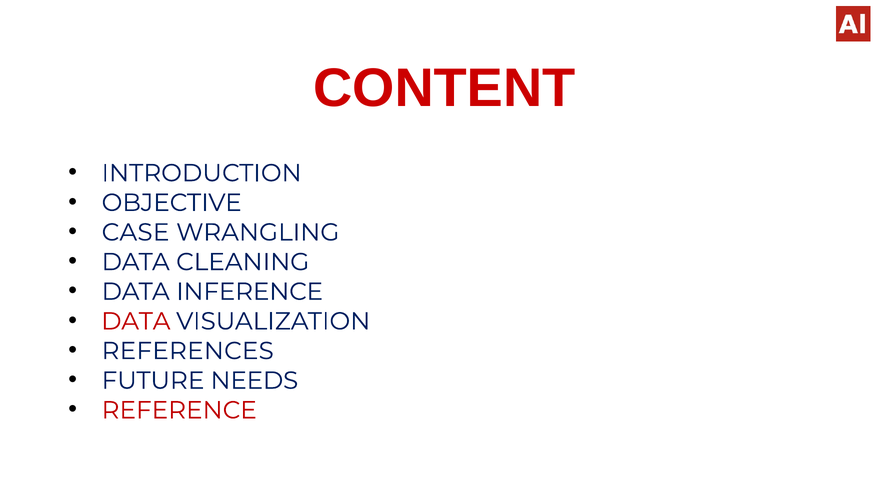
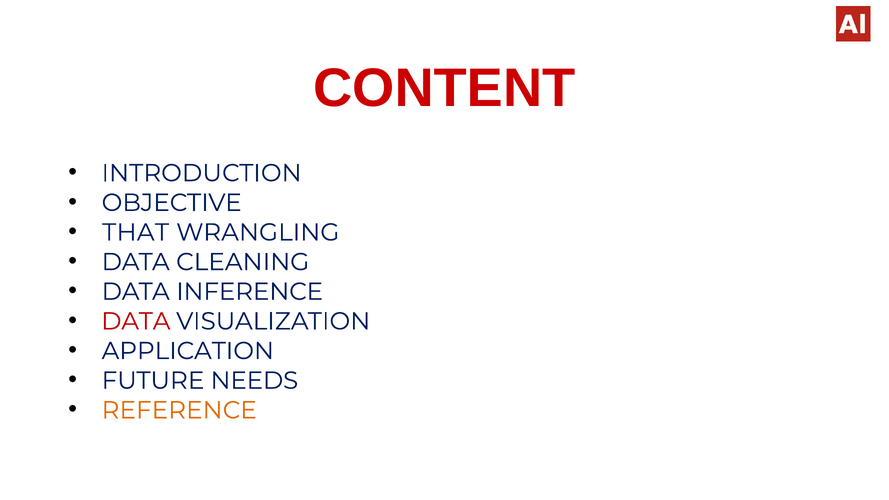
CASE: CASE -> THAT
REFERENCES: REFERENCES -> APPLICATION
REFERENCE colour: red -> orange
